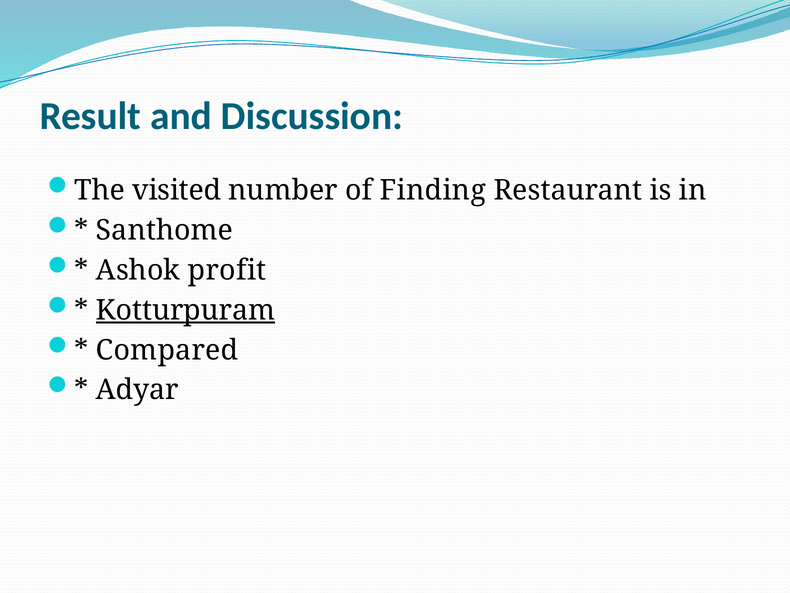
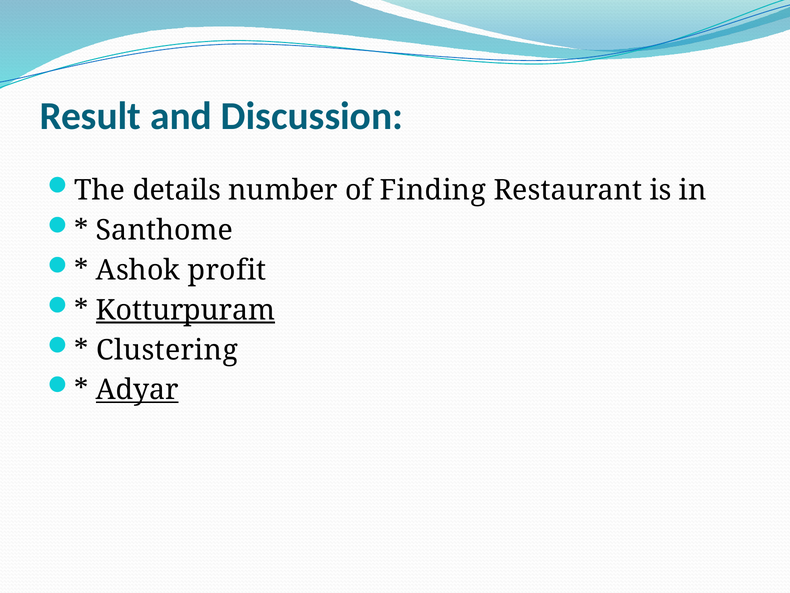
visited: visited -> details
Compared: Compared -> Clustering
Adyar underline: none -> present
